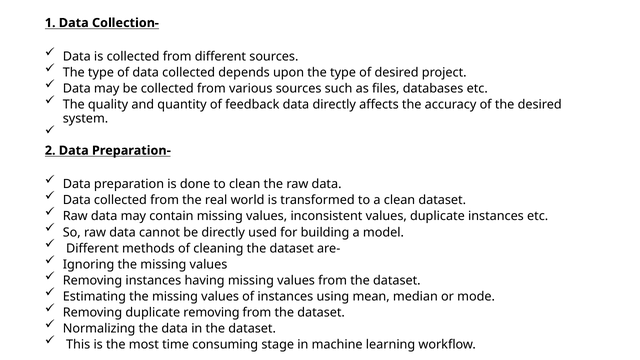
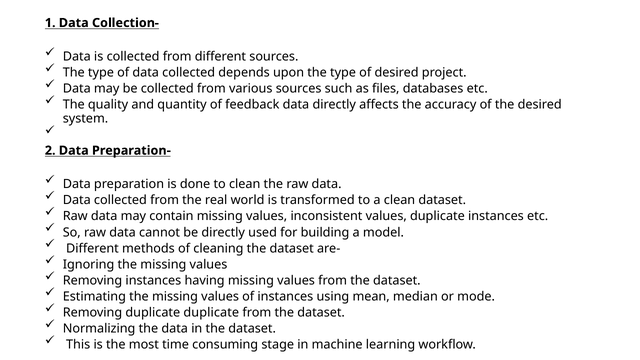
duplicate removing: removing -> duplicate
